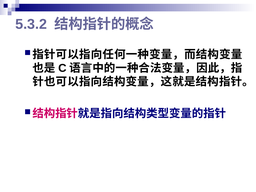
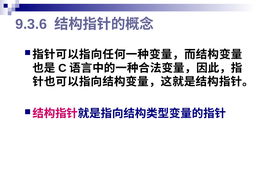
5.3.2: 5.3.2 -> 9.3.6
